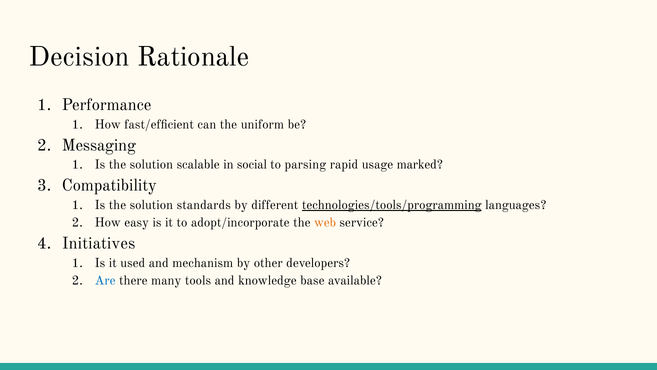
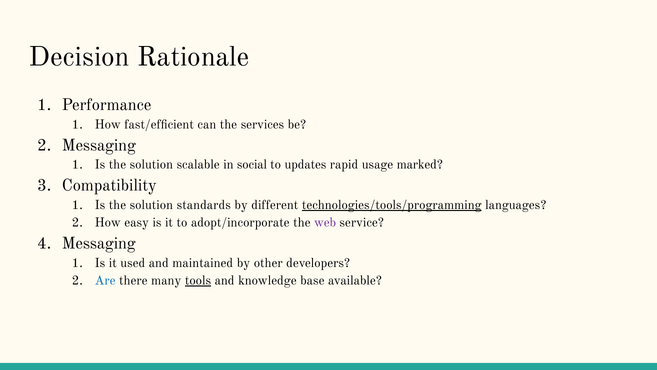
uniform: uniform -> services
parsing: parsing -> updates
web colour: orange -> purple
Initiatives at (99, 243): Initiatives -> Messaging
mechanism: mechanism -> maintained
tools underline: none -> present
